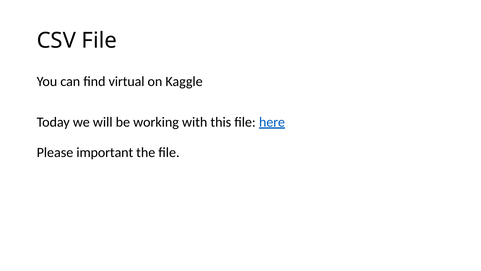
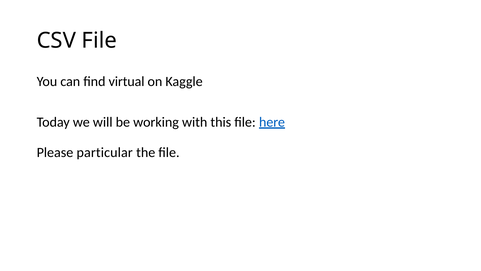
important: important -> particular
